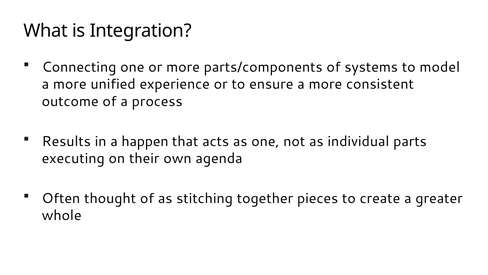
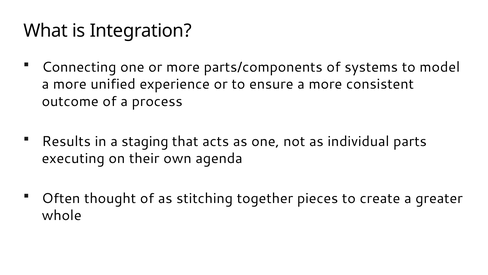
happen: happen -> staging
